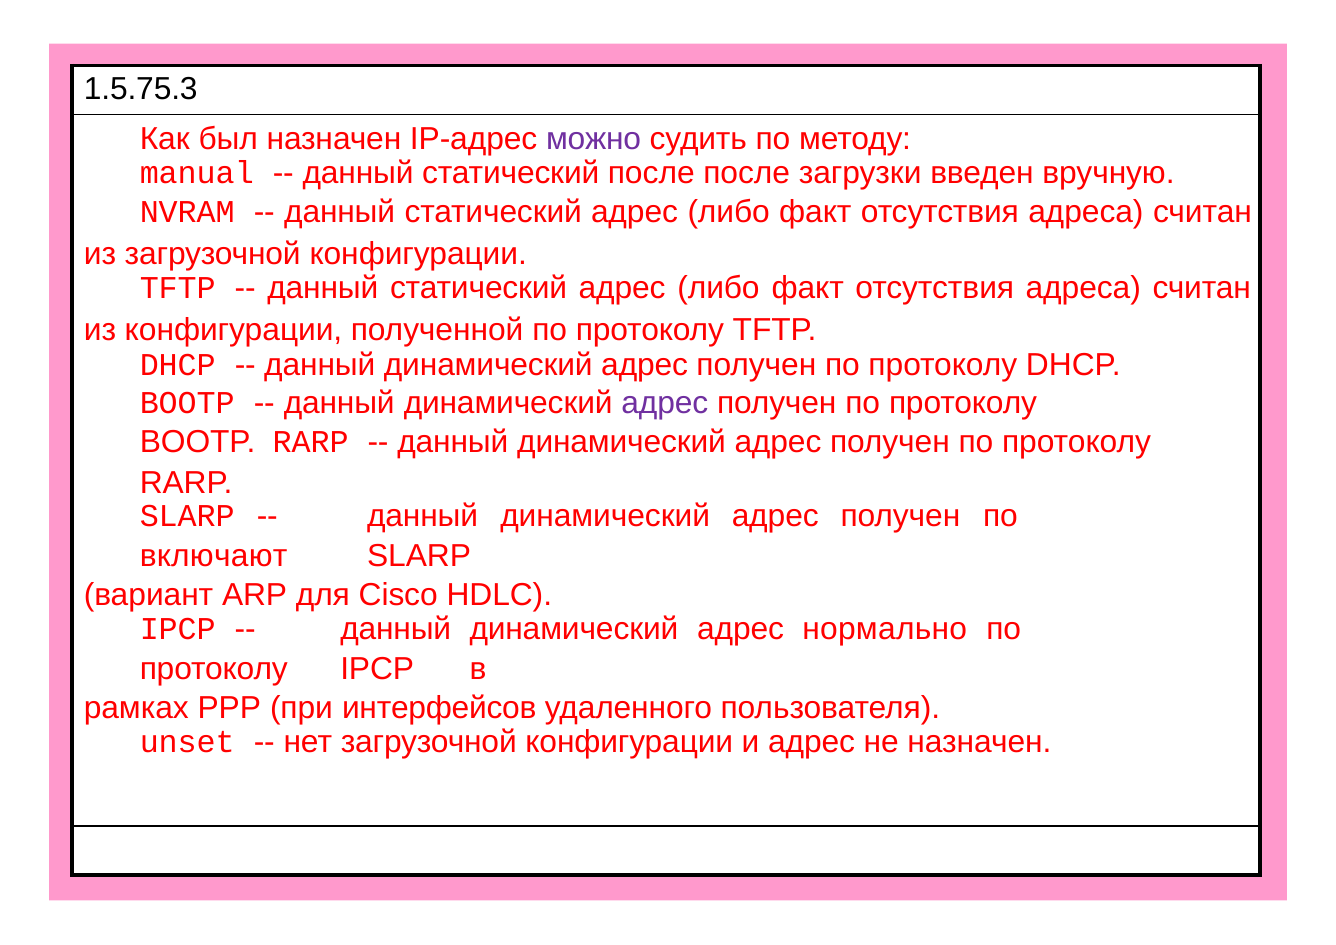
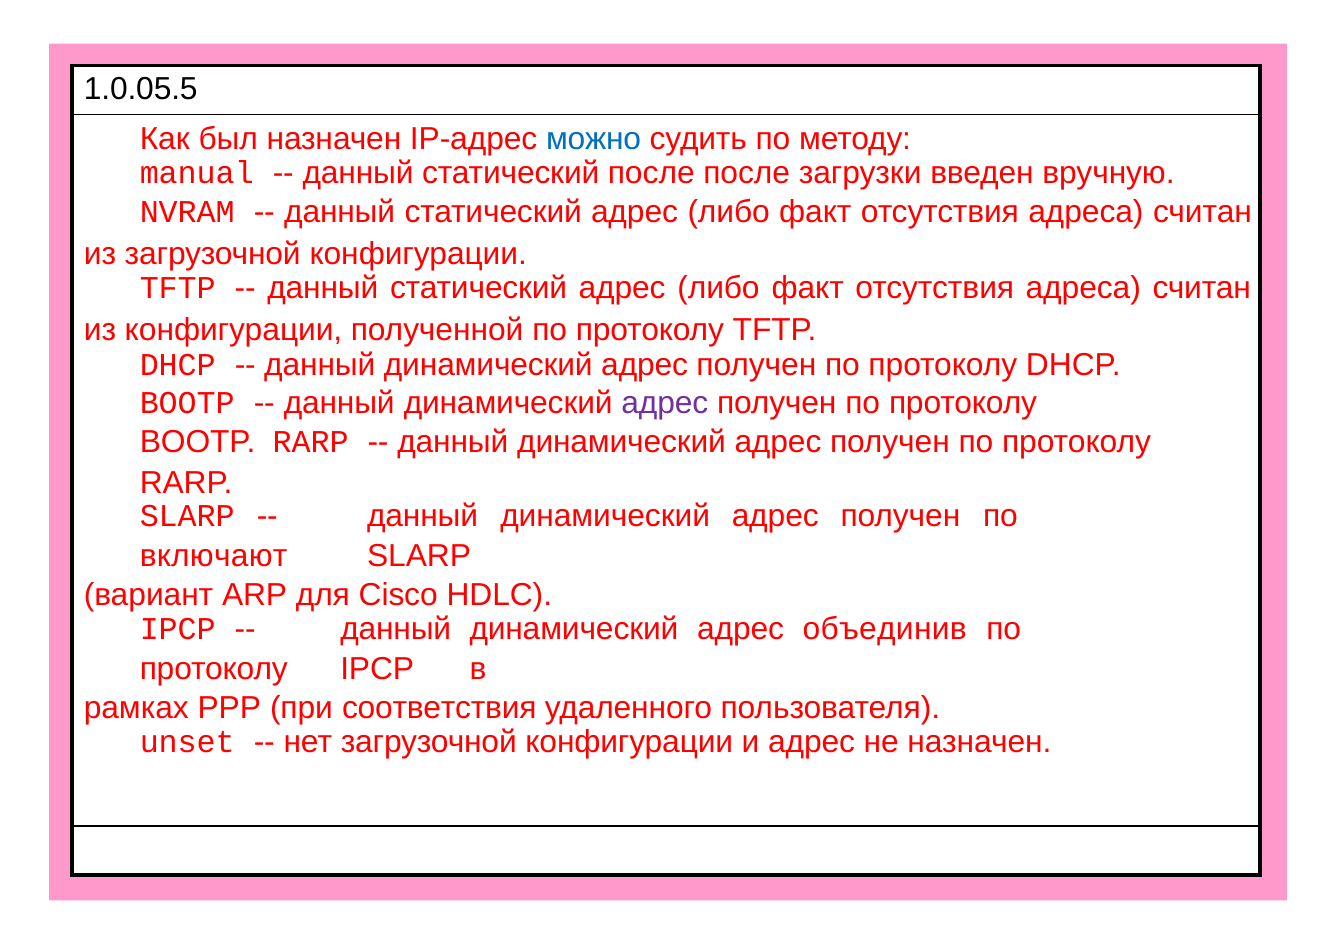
1.5.75.3: 1.5.75.3 -> 1.0.05.5
можно colour: purple -> blue
нормально: нормально -> объединив
интерфейсов: интерфейсов -> соответствия
